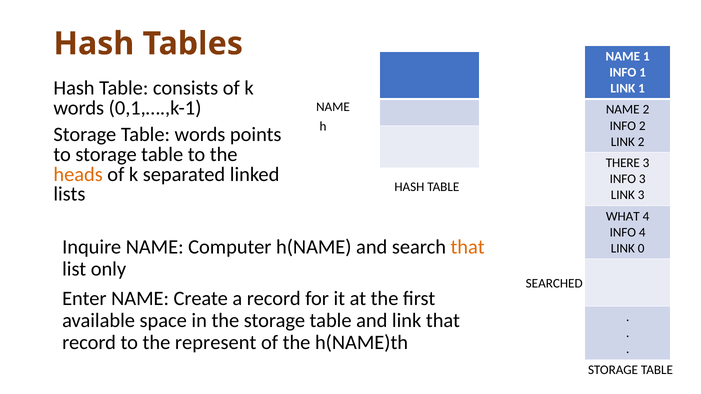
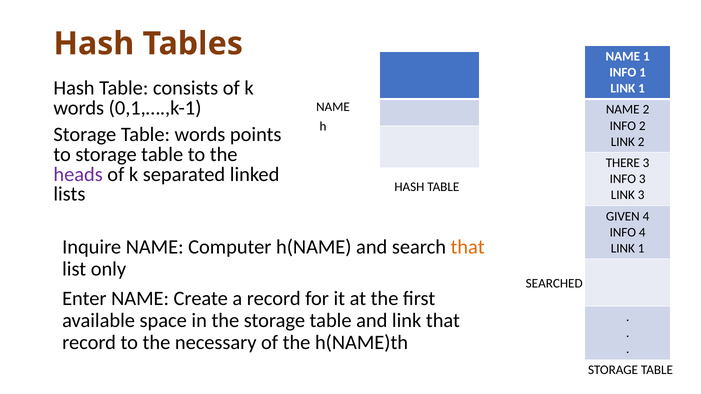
heads colour: orange -> purple
WHAT: WHAT -> GIVEN
0 at (641, 249): 0 -> 1
represent: represent -> necessary
